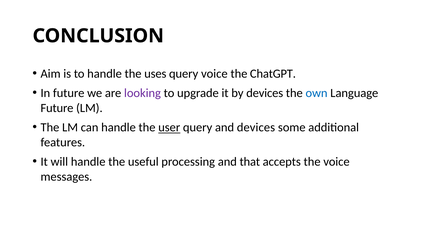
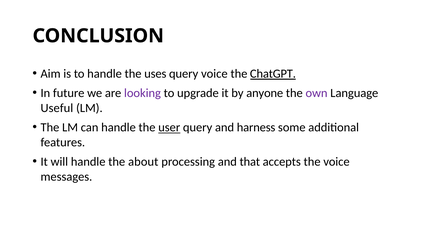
ChatGPT underline: none -> present
by devices: devices -> anyone
own colour: blue -> purple
Future at (57, 108): Future -> Useful
and devices: devices -> harness
useful: useful -> about
